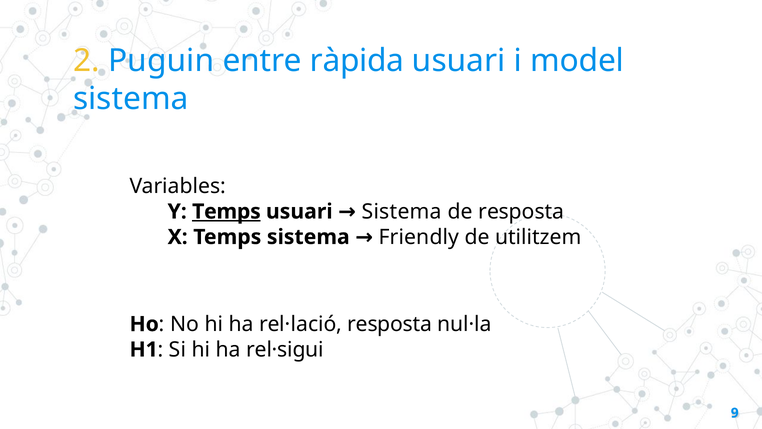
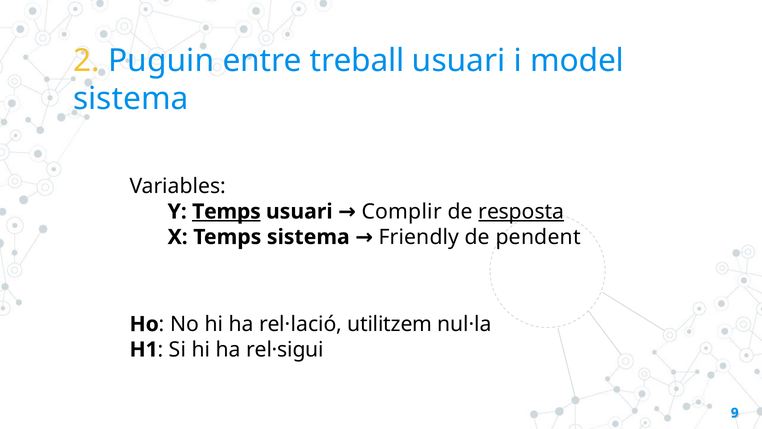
ràpida: ràpida -> treball
Sistema at (402, 211): Sistema -> Complir
resposta at (521, 211) underline: none -> present
utilitzem: utilitzem -> pendent
rel·lació resposta: resposta -> utilitzem
